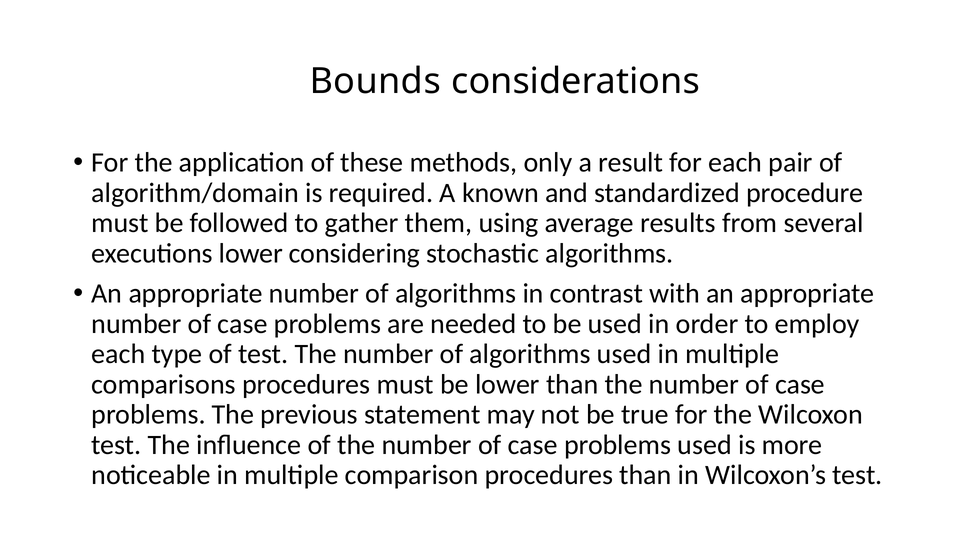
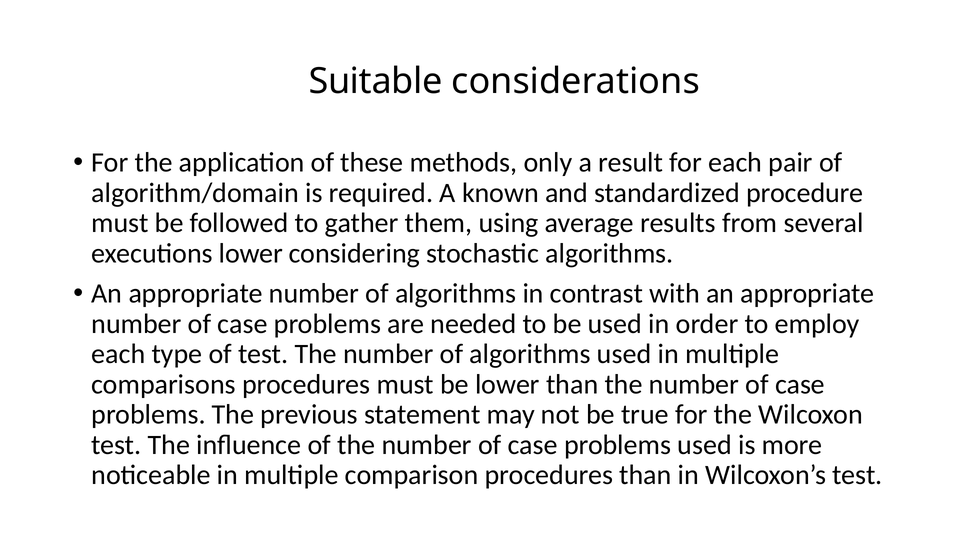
Bounds: Bounds -> Suitable
